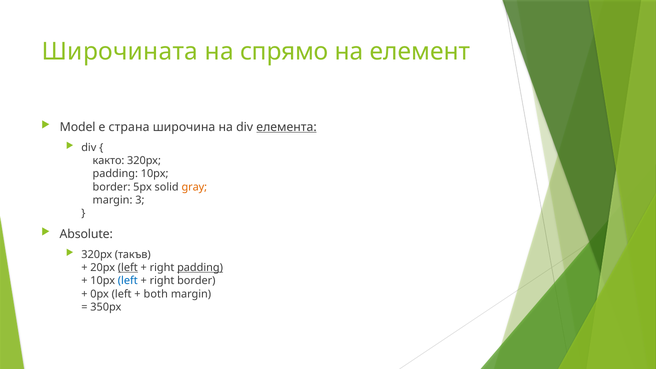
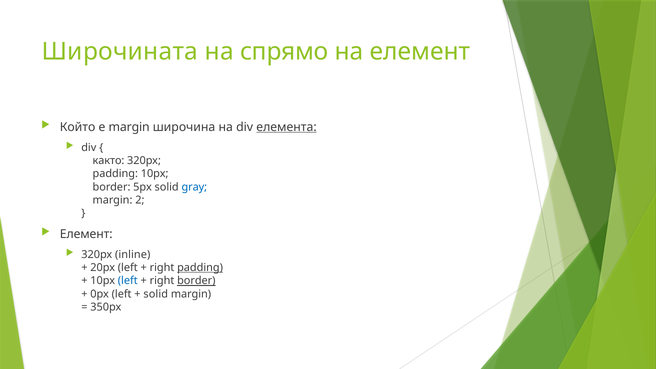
Model: Model -> Който
е страна: страна -> margin
gray colour: orange -> blue
3: 3 -> 2
Absolute at (86, 234): Absolute -> Елемент
такъв: такъв -> inline
left at (128, 268) underline: present -> none
border at (196, 281) underline: none -> present
both at (156, 294): both -> solid
